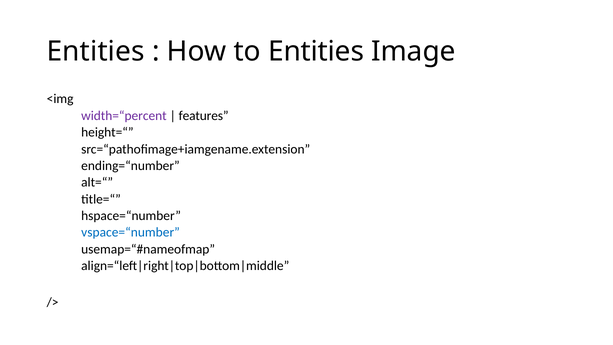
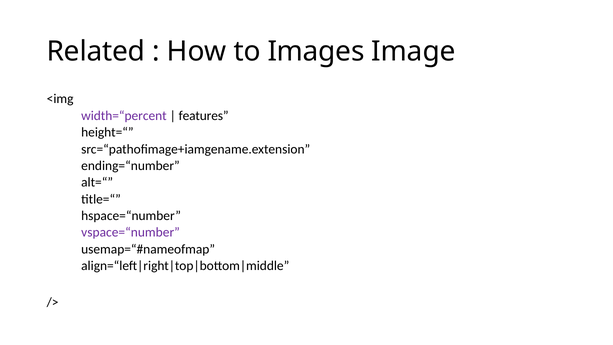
Entities at (96, 51): Entities -> Related
to Entities: Entities -> Images
vspace=“number colour: blue -> purple
